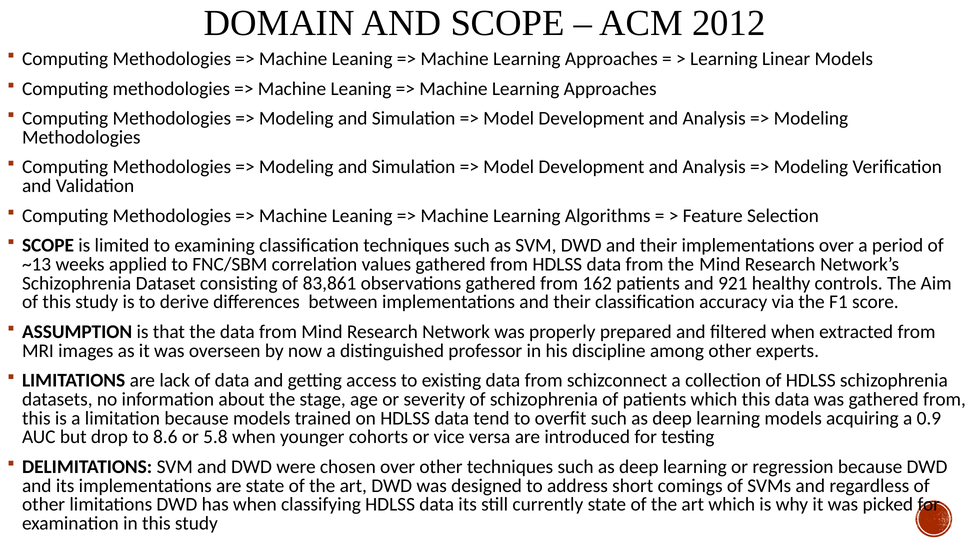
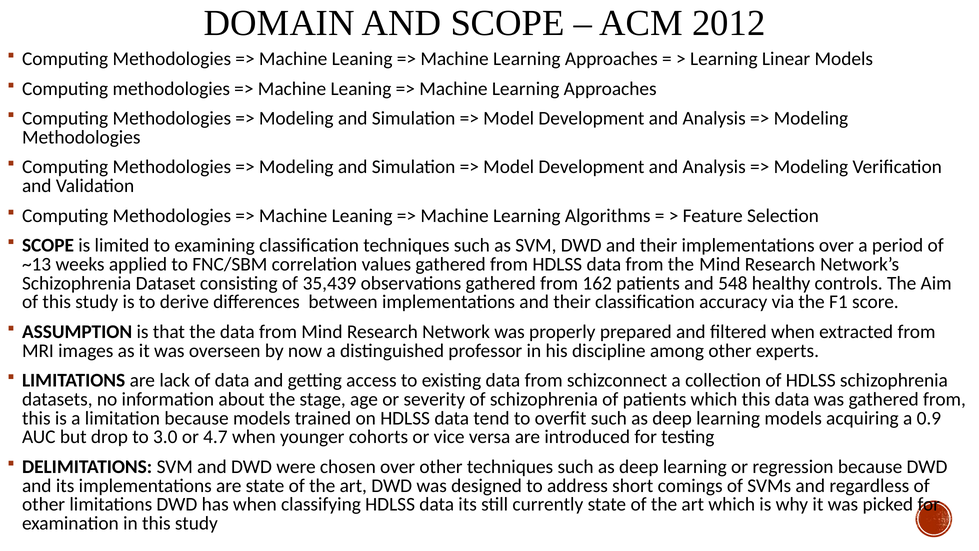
83,861: 83,861 -> 35,439
921: 921 -> 548
8.6: 8.6 -> 3.0
5.8: 5.8 -> 4.7
